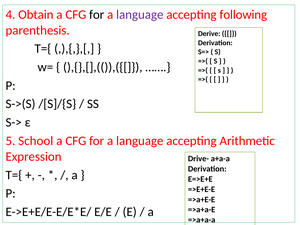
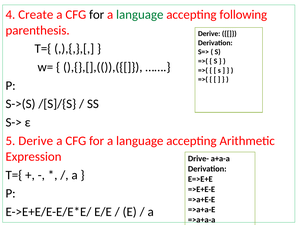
Obtain: Obtain -> Create
language at (140, 15) colour: purple -> green
5 School: School -> Derive
